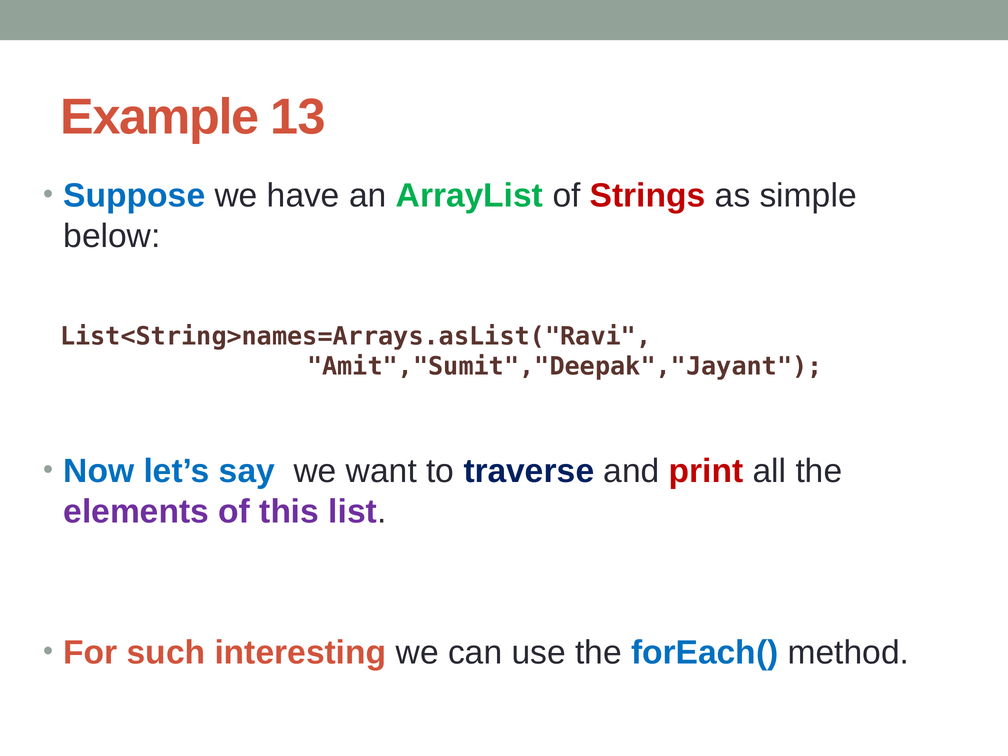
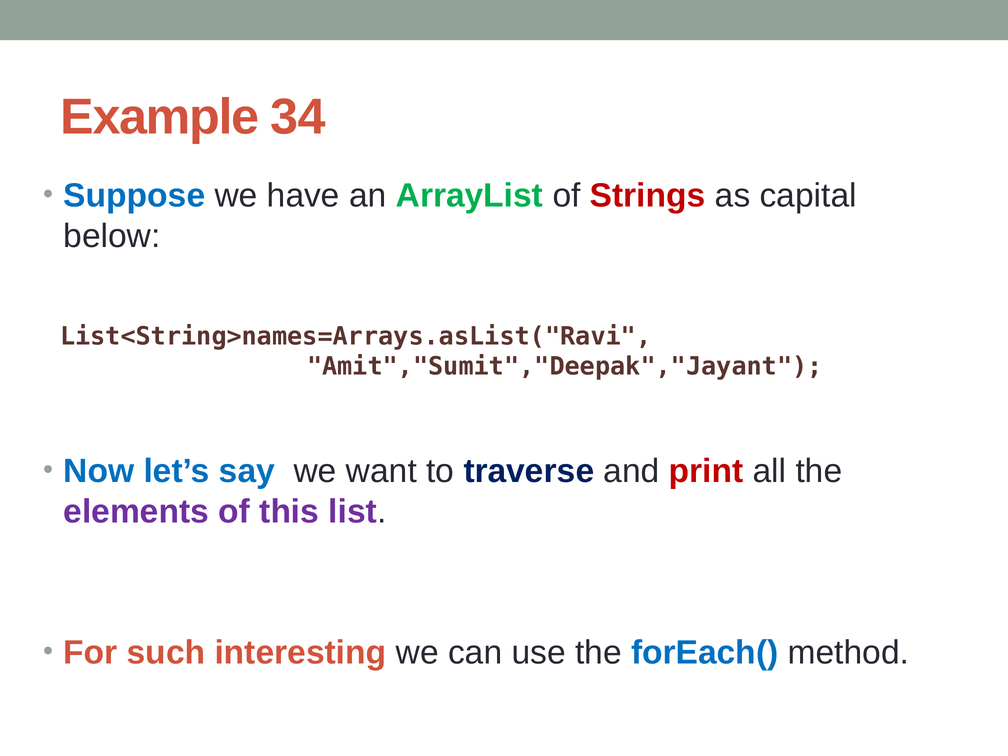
13: 13 -> 34
simple: simple -> capital
